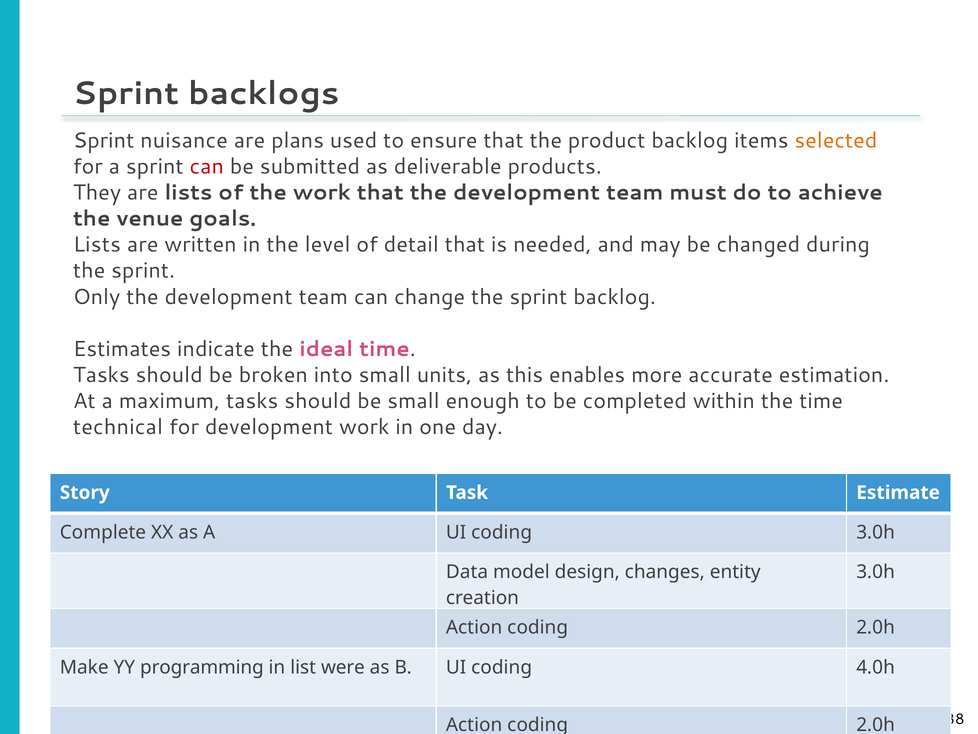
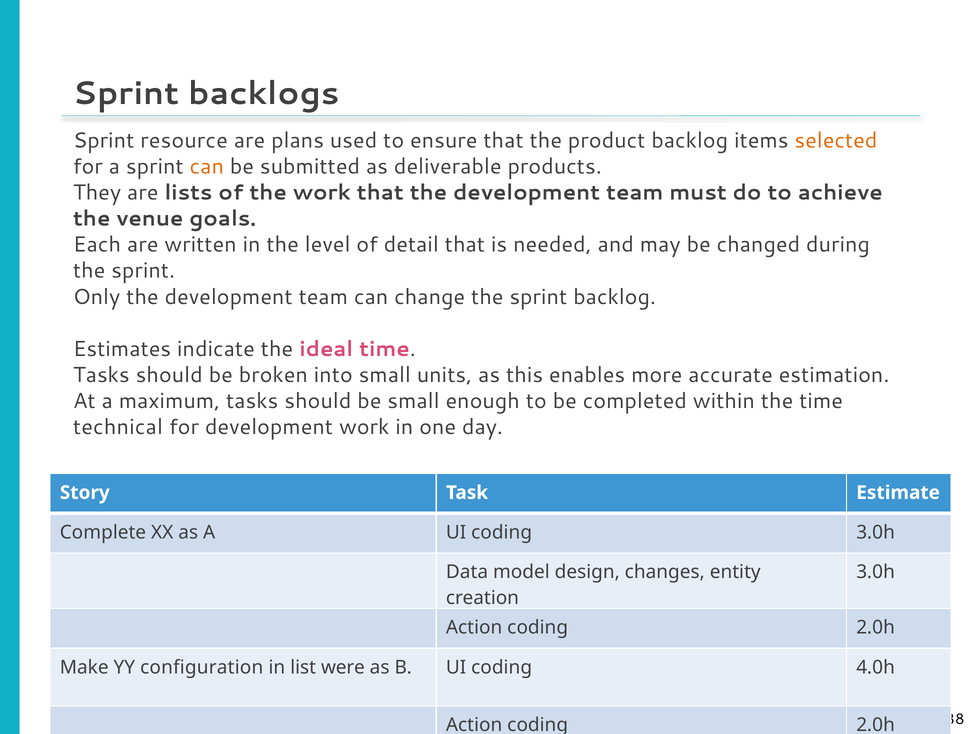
nuisance: nuisance -> resource
can at (207, 166) colour: red -> orange
Lists at (97, 245): Lists -> Each
programming: programming -> configuration
